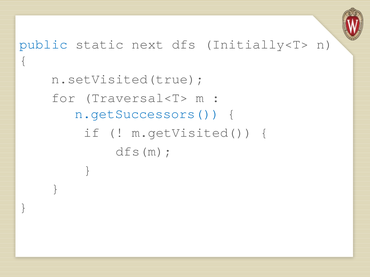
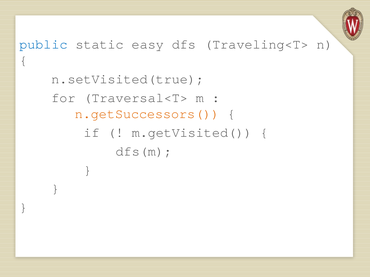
next: next -> easy
Initially<T>: Initially<T> -> Traveling<T>
n.getSuccessors( colour: blue -> orange
